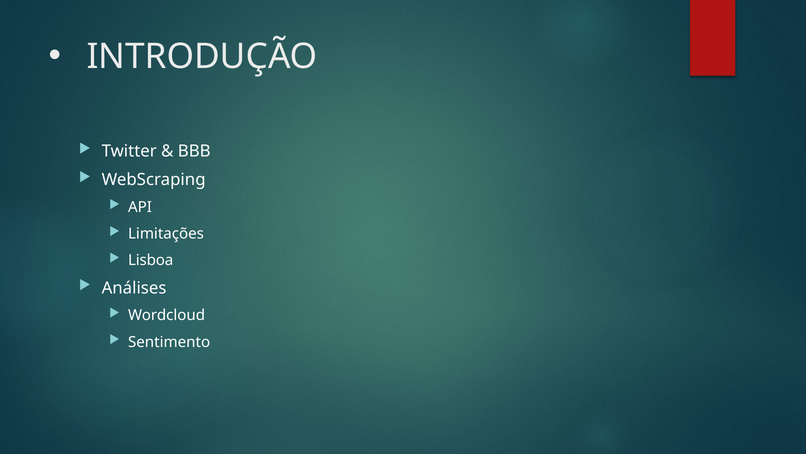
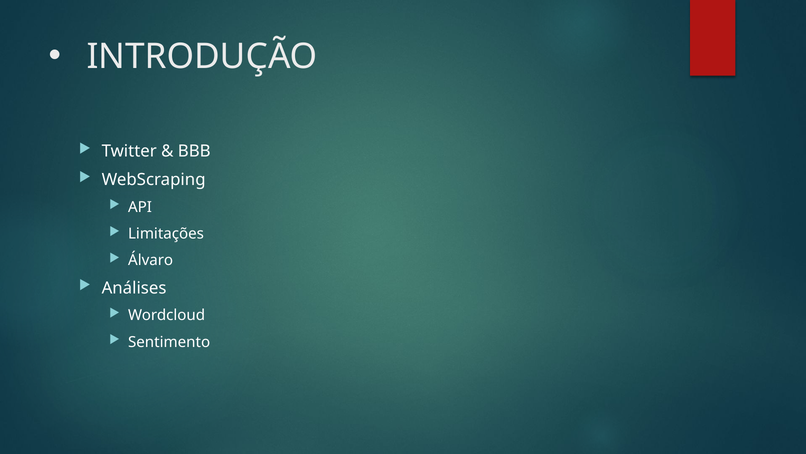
Lisboa: Lisboa -> Álvaro
